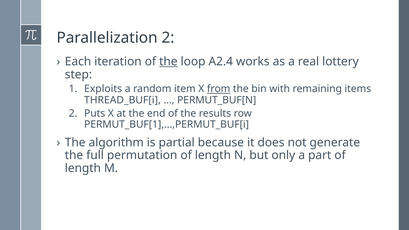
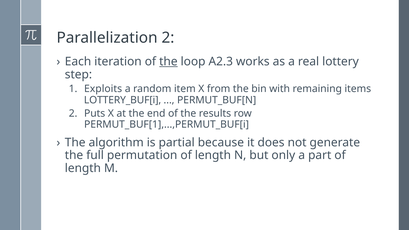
A2.4: A2.4 -> A2.3
from underline: present -> none
THREAD_BUF[i: THREAD_BUF[i -> LOTTERY_BUF[i
